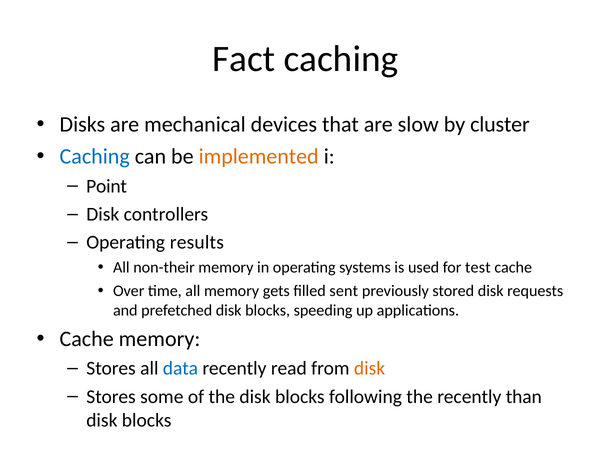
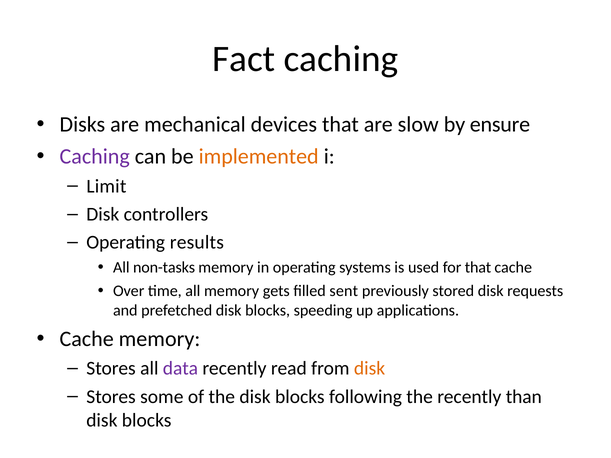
cluster: cluster -> ensure
Caching at (95, 157) colour: blue -> purple
Point: Point -> Limit
non-their: non-their -> non-tasks
for test: test -> that
data colour: blue -> purple
